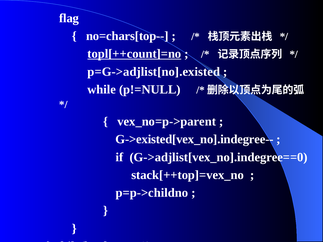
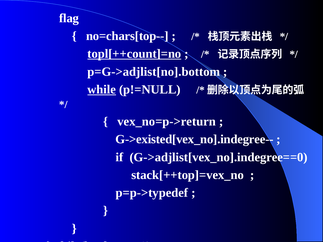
p=G->adjlist[no].existed: p=G->adjlist[no].existed -> p=G->adjlist[no].bottom
while underline: none -> present
vex_no=p->parent: vex_no=p->parent -> vex_no=p->return
p=p->childno: p=p->childno -> p=p->typedef
